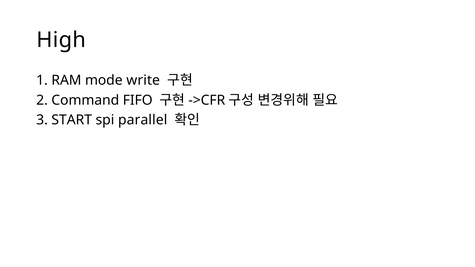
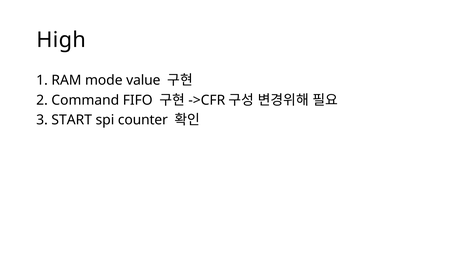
write: write -> value
parallel: parallel -> counter
